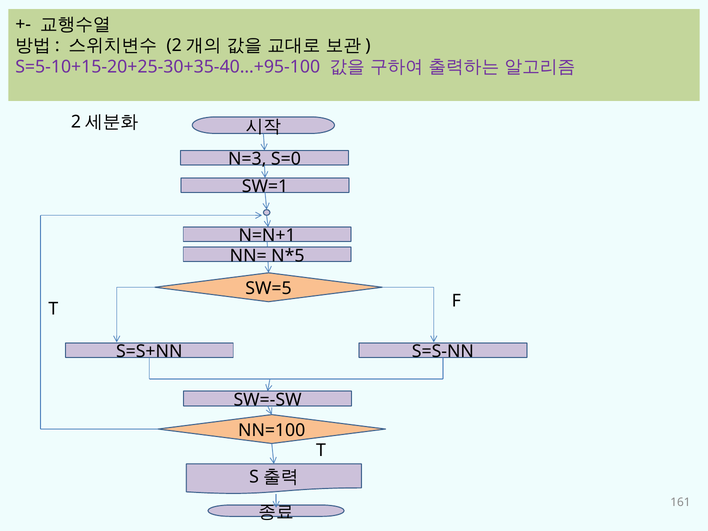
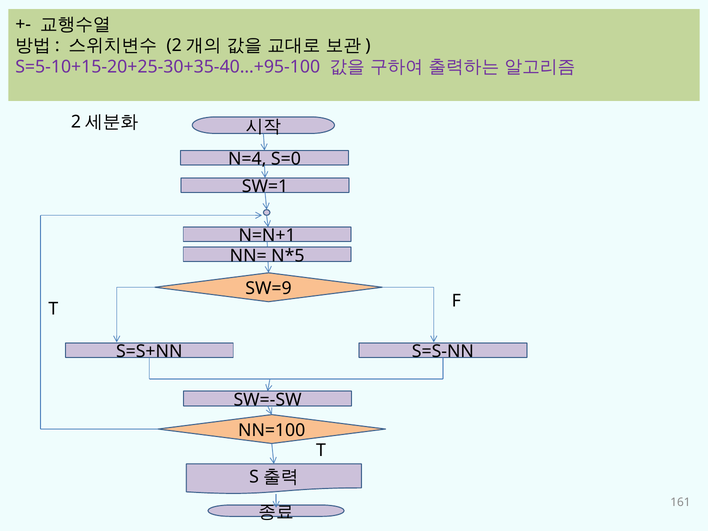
N=3: N=3 -> N=4
SW=5: SW=5 -> SW=9
